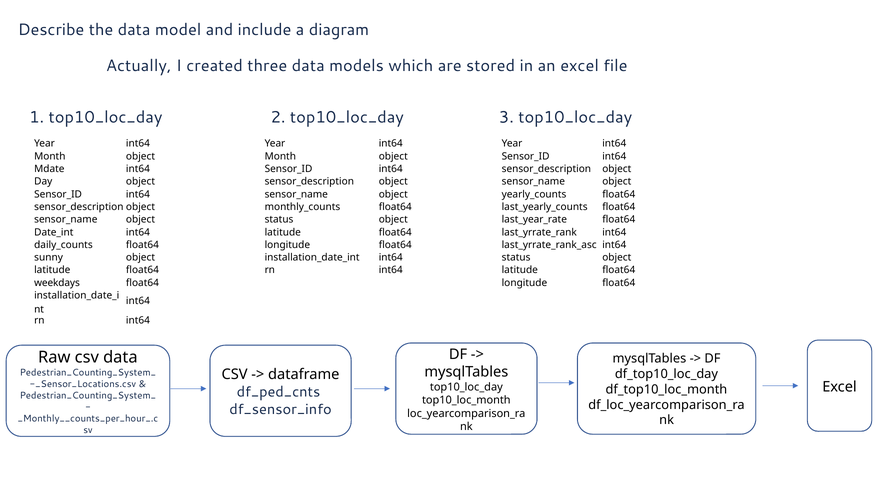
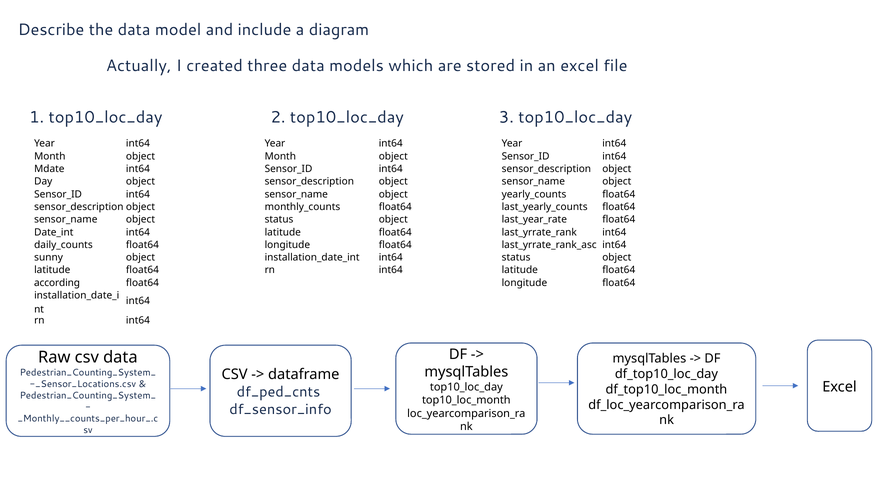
weekdays: weekdays -> according
